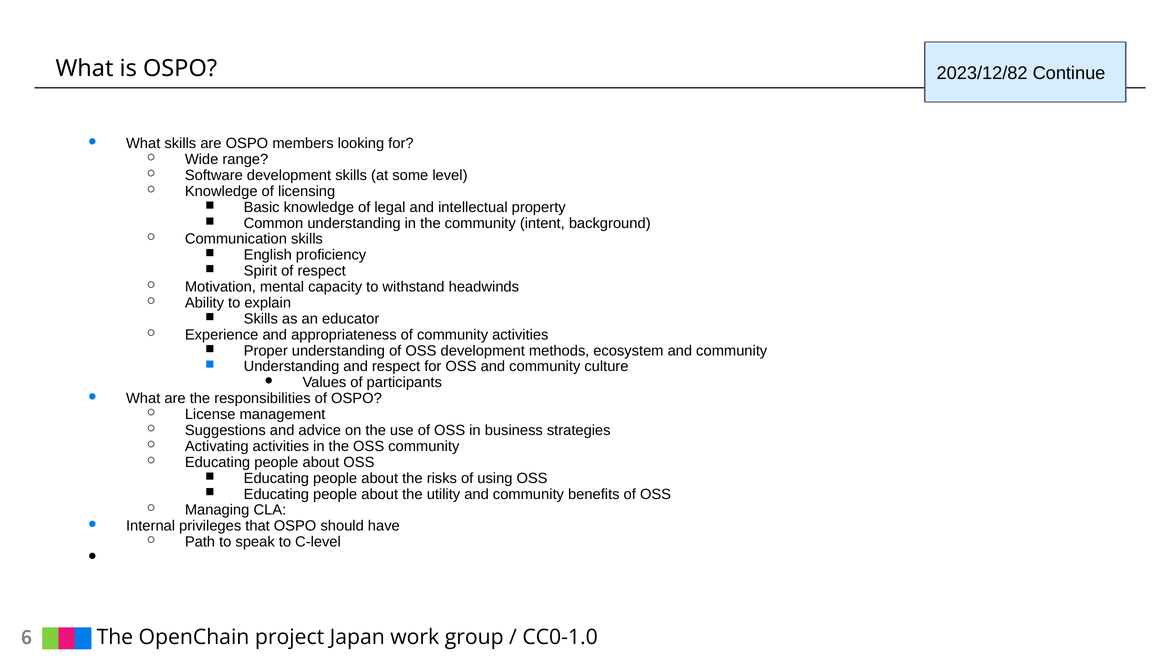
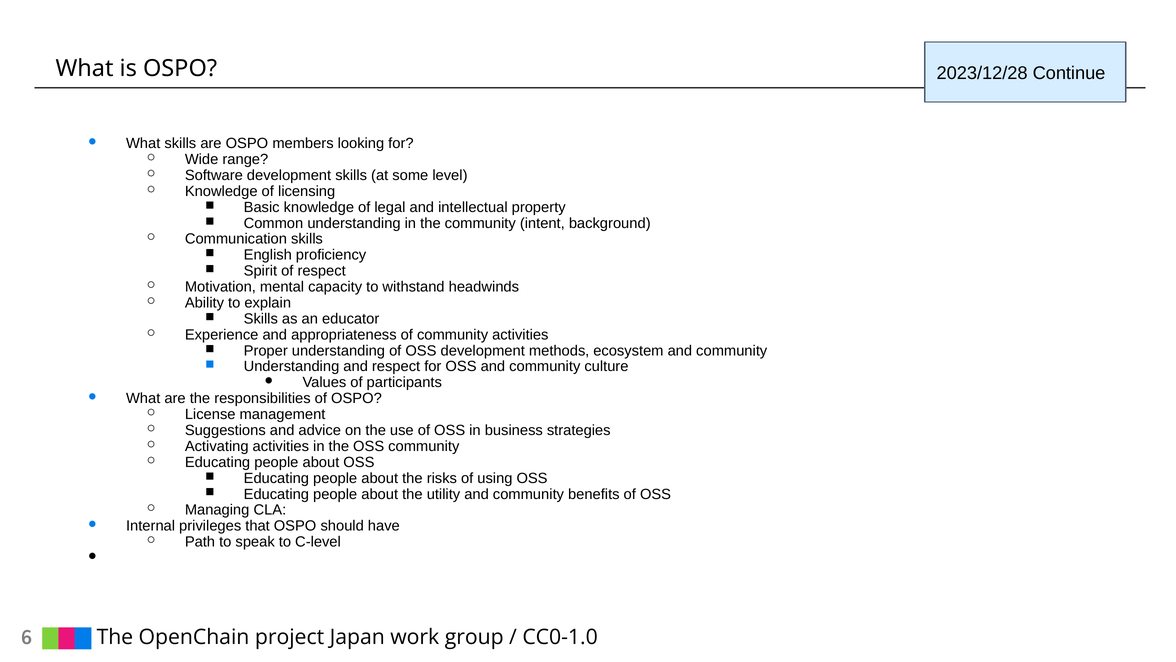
2023/12/82: 2023/12/82 -> 2023/12/28
